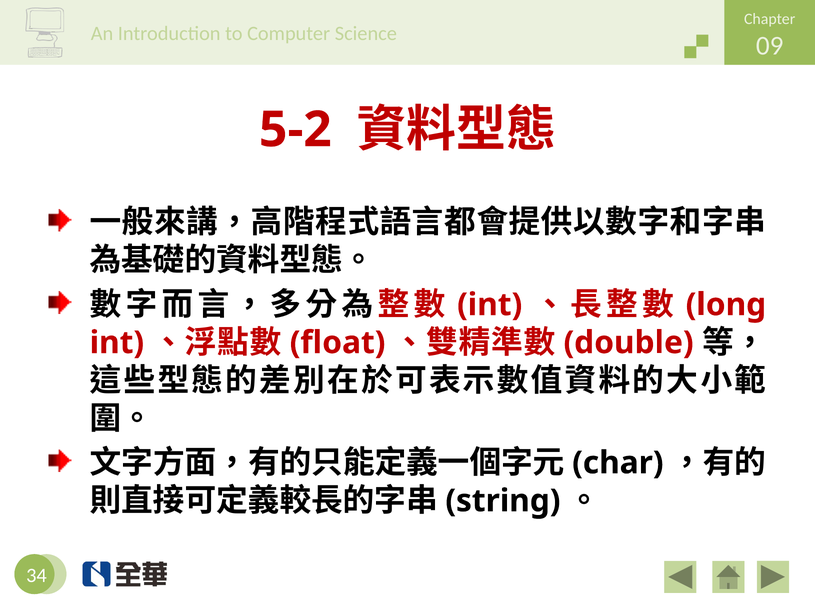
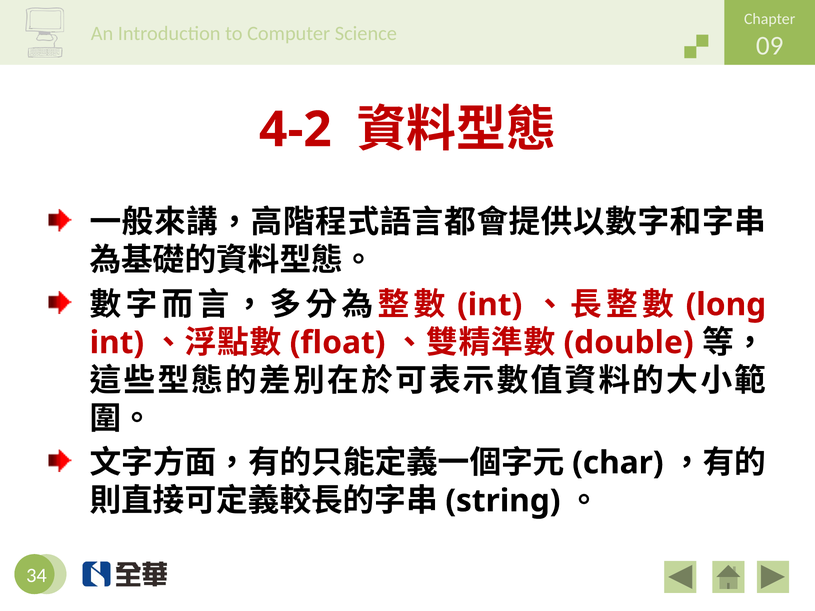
5-2: 5-2 -> 4-2
